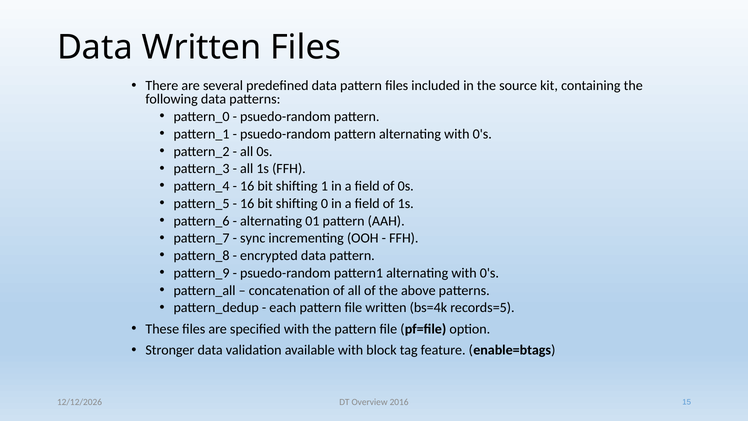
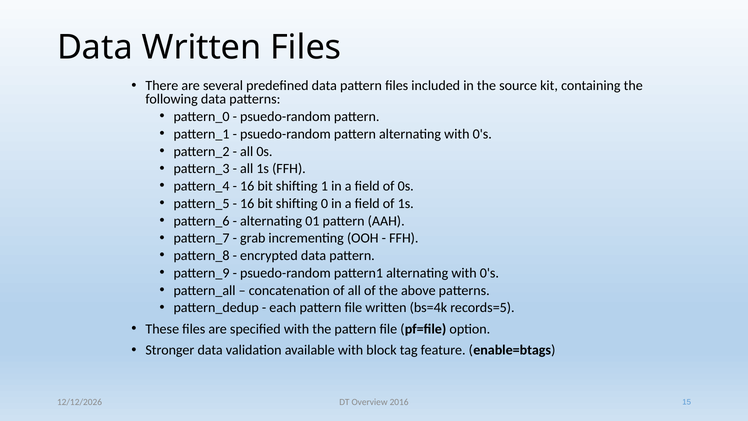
sync: sync -> grab
